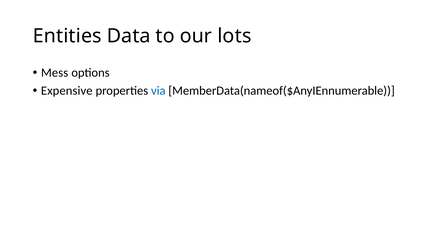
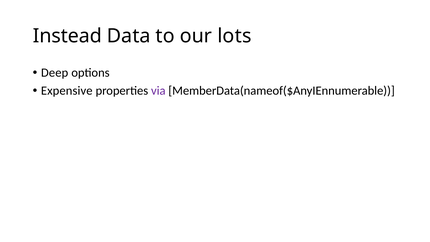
Entities: Entities -> Instead
Mess: Mess -> Deep
via colour: blue -> purple
